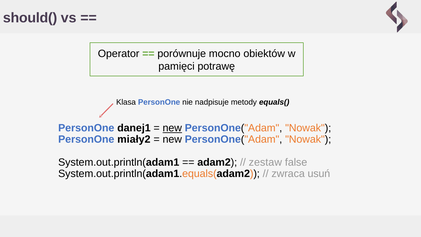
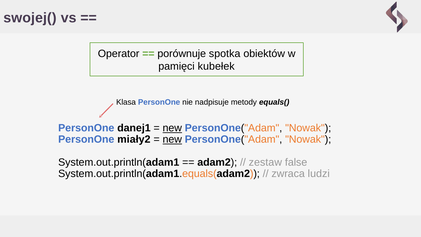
should(: should( -> swojej(
mocno: mocno -> spotka
potrawę: potrawę -> kubełek
new at (172, 139) underline: none -> present
usuń: usuń -> ludzi
